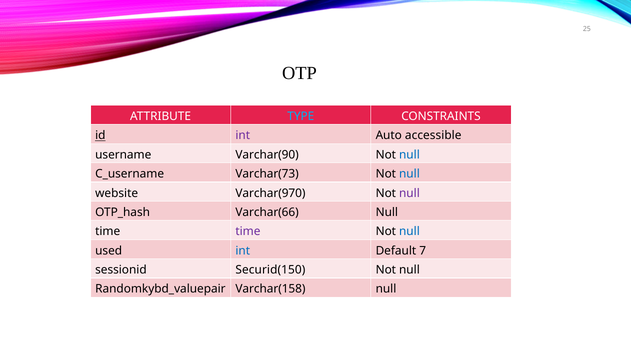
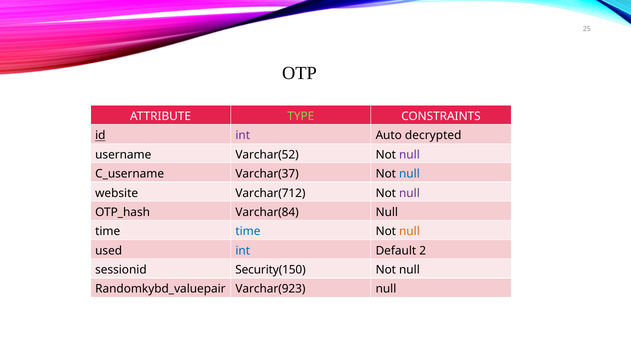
TYPE colour: light blue -> light green
accessible: accessible -> decrypted
Varchar(90: Varchar(90 -> Varchar(52
null at (409, 155) colour: blue -> purple
Varchar(73: Varchar(73 -> Varchar(37
Varchar(970: Varchar(970 -> Varchar(712
Varchar(66: Varchar(66 -> Varchar(84
time at (248, 231) colour: purple -> blue
null at (409, 231) colour: blue -> orange
7: 7 -> 2
Securid(150: Securid(150 -> Security(150
Varchar(158: Varchar(158 -> Varchar(923
